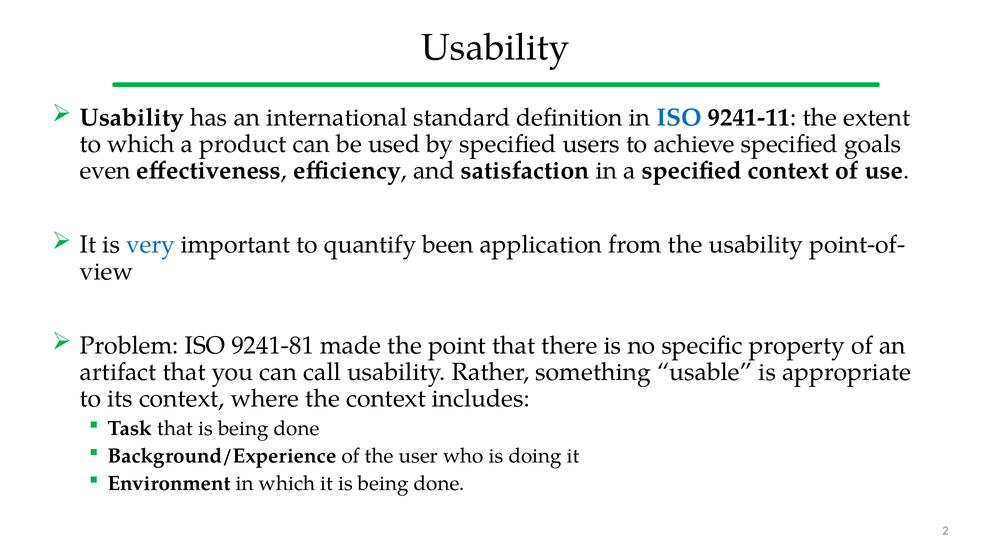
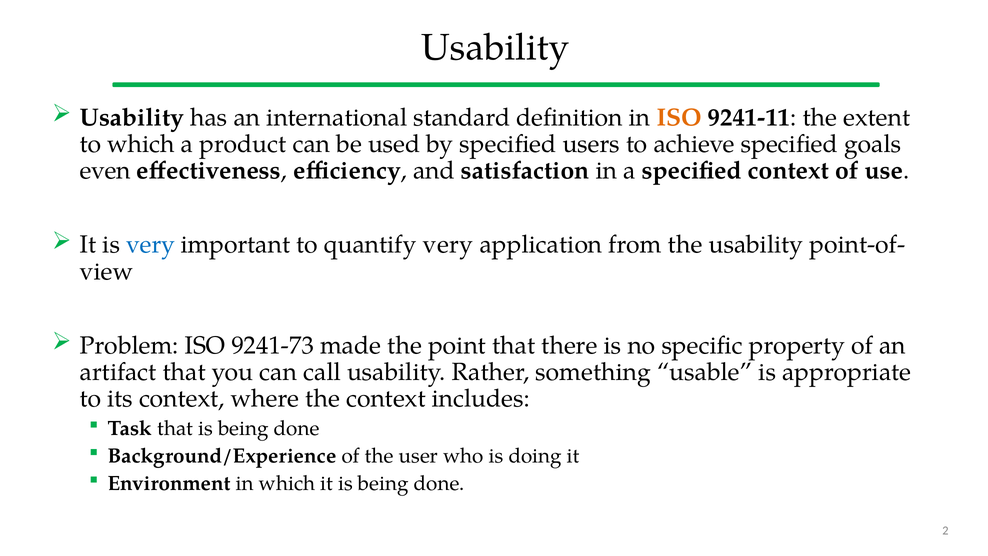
ISO at (679, 117) colour: blue -> orange
quantify been: been -> very
9241-81: 9241-81 -> 9241-73
